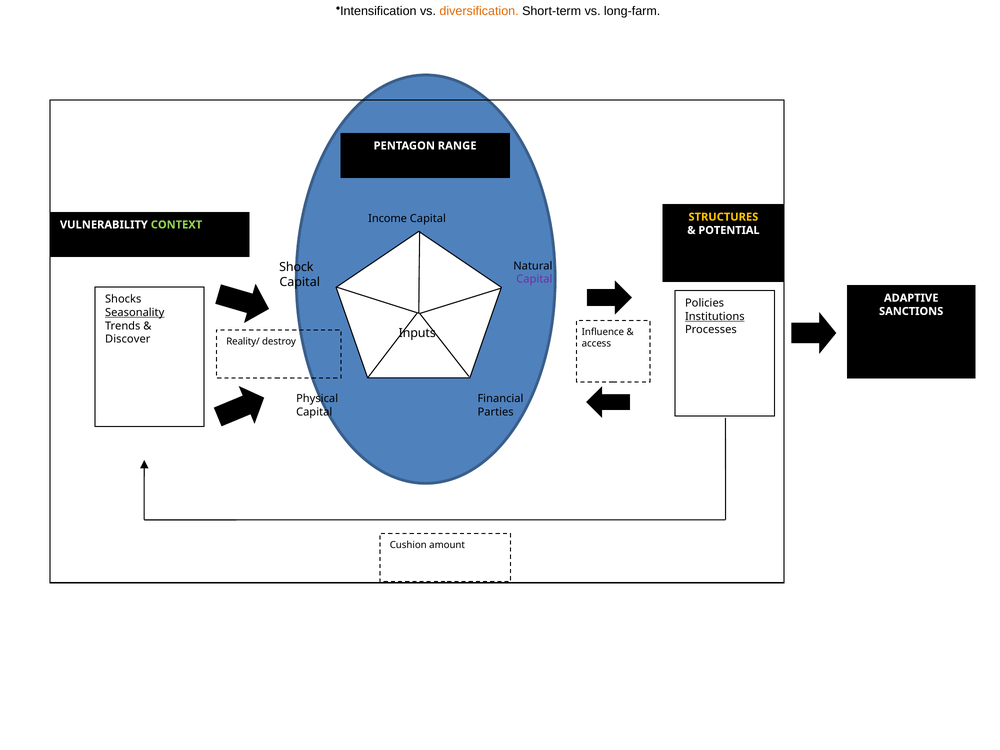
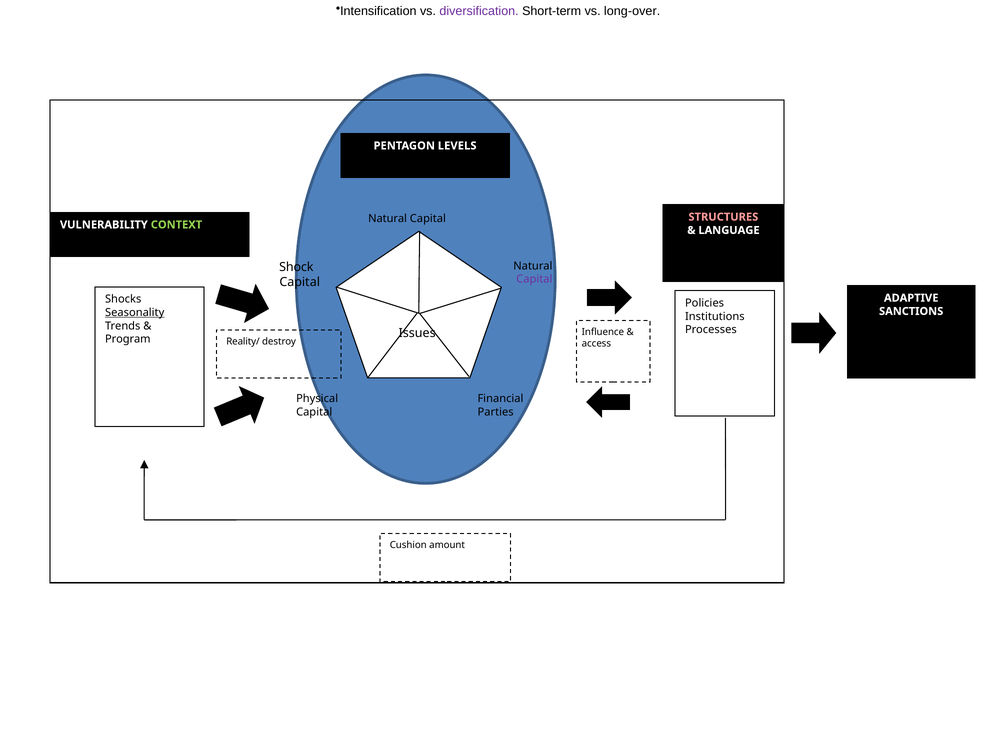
diversification colour: orange -> purple
long-farm: long-farm -> long-over
RANGE: RANGE -> LEVELS
STRUCTURES colour: yellow -> pink
Income at (388, 218): Income -> Natural
POTENTIAL: POTENTIAL -> LANGUAGE
Institutions underline: present -> none
Inputs: Inputs -> Issues
Discover: Discover -> Program
